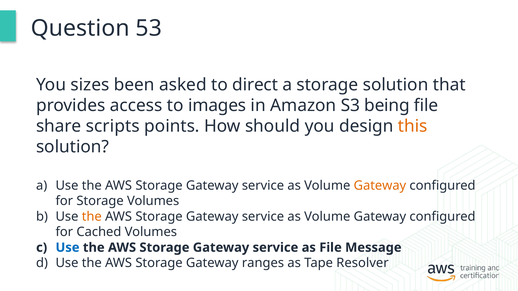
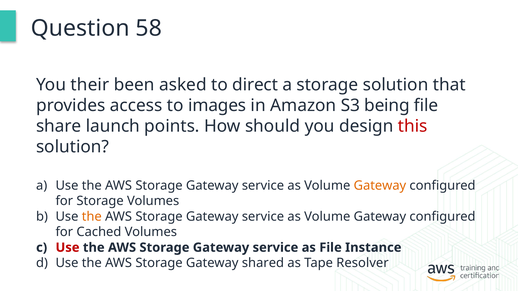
53: 53 -> 58
sizes: sizes -> their
scripts: scripts -> launch
this colour: orange -> red
Use at (68, 248) colour: blue -> red
Message: Message -> Instance
ranges: ranges -> shared
